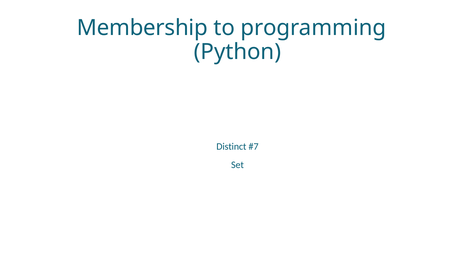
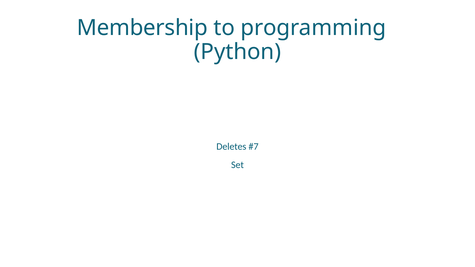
Distinct: Distinct -> Deletes
